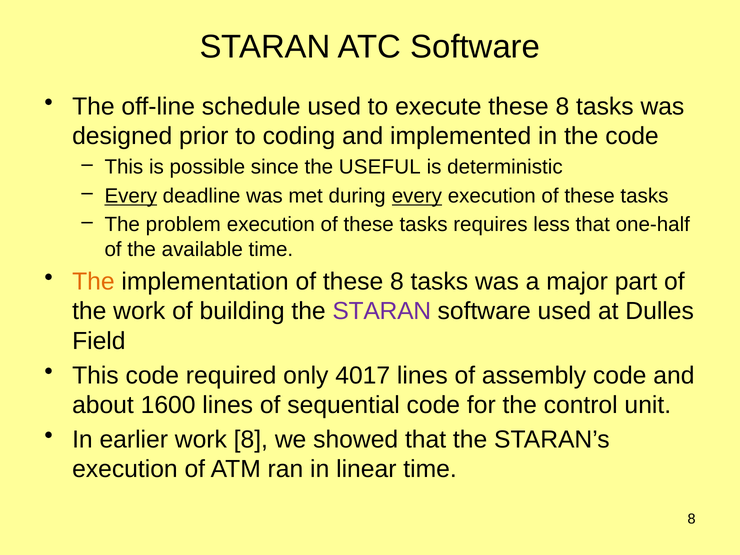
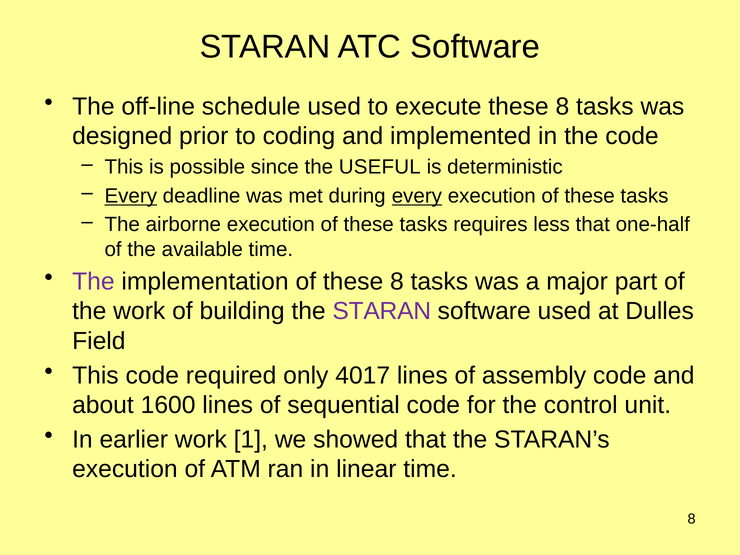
problem: problem -> airborne
The at (93, 282) colour: orange -> purple
work 8: 8 -> 1
